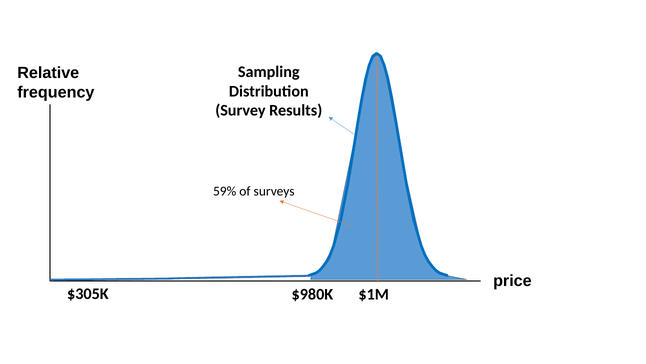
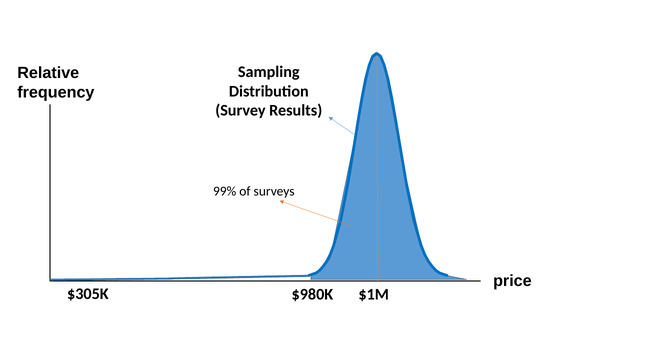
59%: 59% -> 99%
